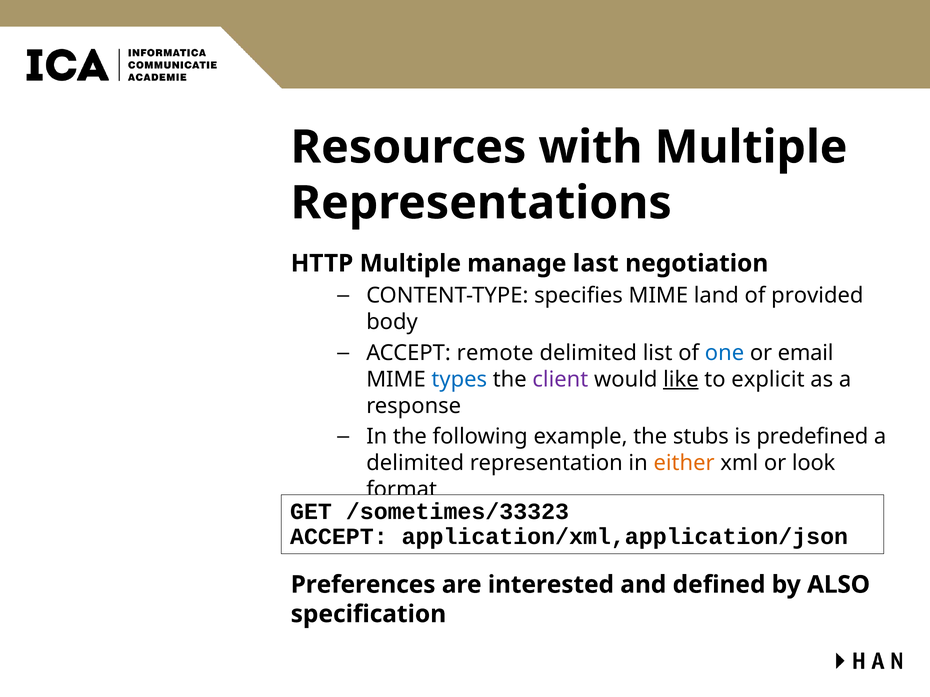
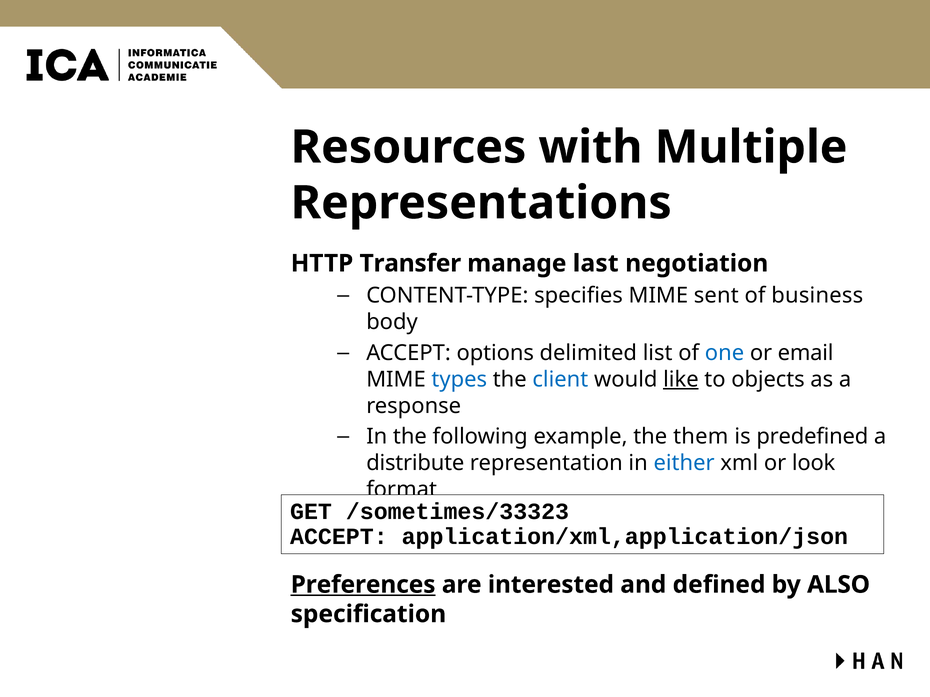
HTTP Multiple: Multiple -> Transfer
land: land -> sent
provided: provided -> business
remote: remote -> options
client colour: purple -> blue
explicit: explicit -> objects
stubs: stubs -> them
delimited at (415, 463): delimited -> distribute
either colour: orange -> blue
Preferences underline: none -> present
